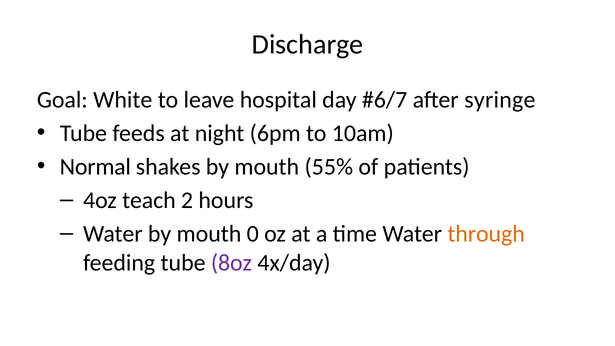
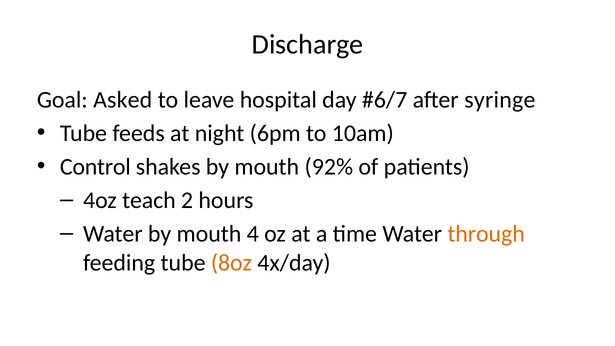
White: White -> Asked
Normal: Normal -> Control
55%: 55% -> 92%
0: 0 -> 4
8oz colour: purple -> orange
